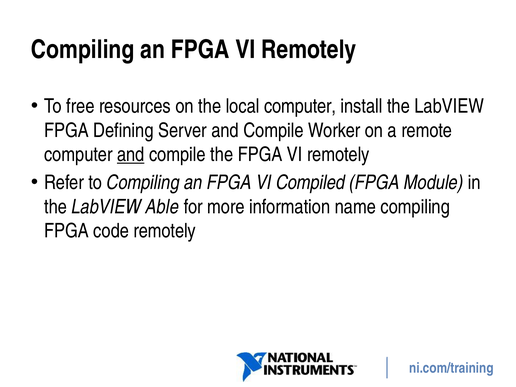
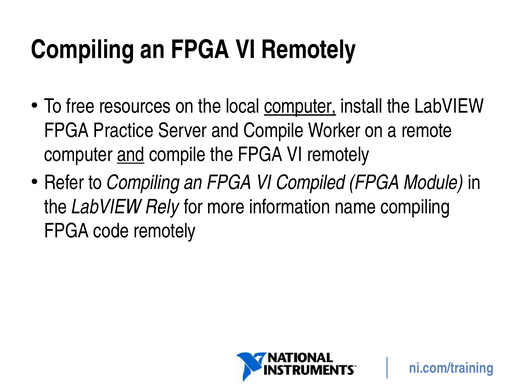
computer at (300, 106) underline: none -> present
Defining: Defining -> Practice
Able: Able -> Rely
